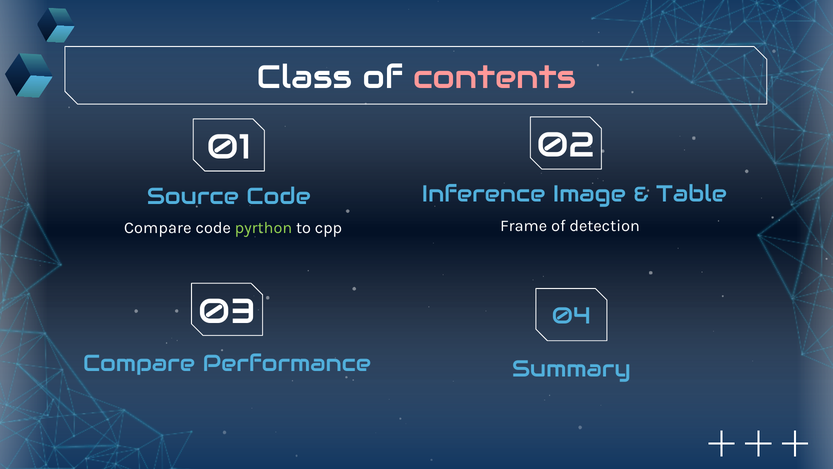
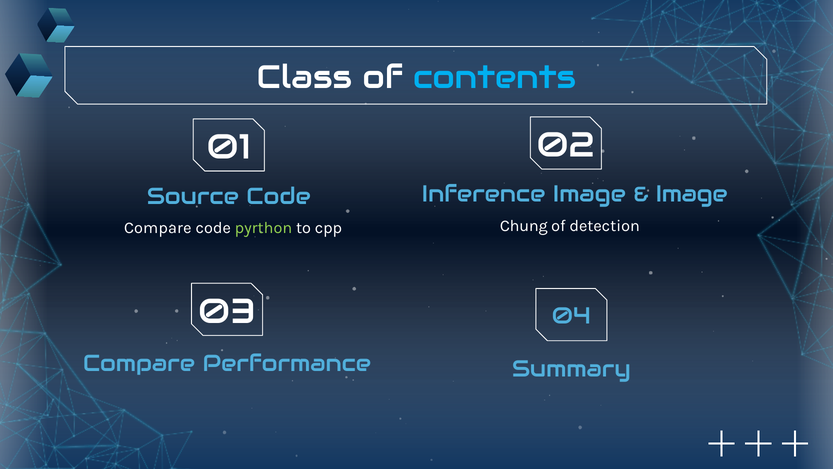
contents colour: pink -> light blue
Table at (691, 194): Table -> Image
Frame: Frame -> Chung
